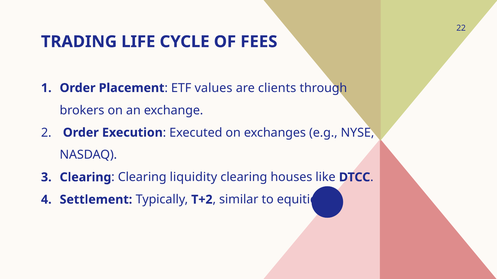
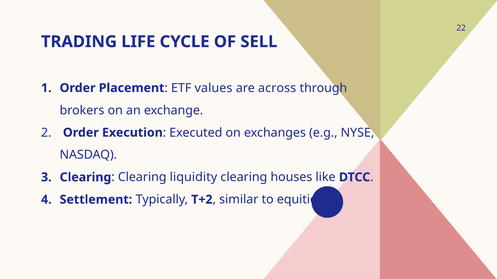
FEES: FEES -> SELL
clients: clients -> across
